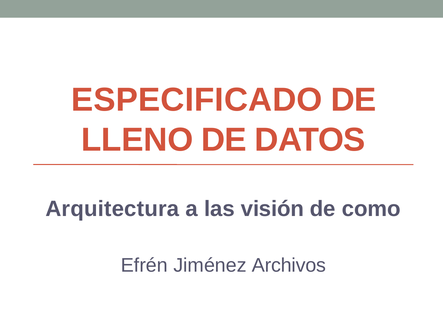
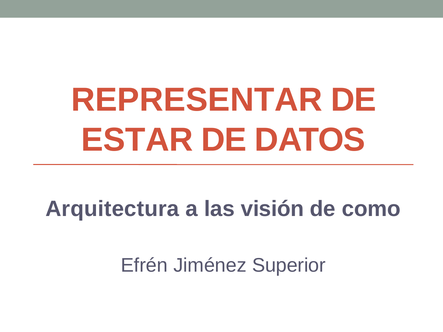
ESPECIFICADO: ESPECIFICADO -> REPRESENTAR
LLENO: LLENO -> ESTAR
Archivos: Archivos -> Superior
